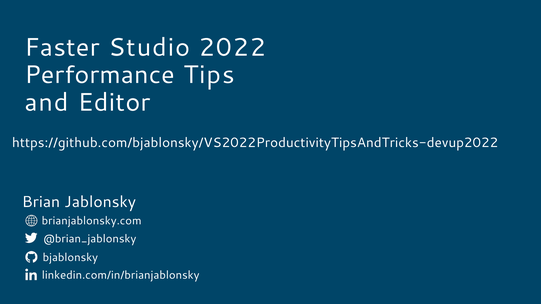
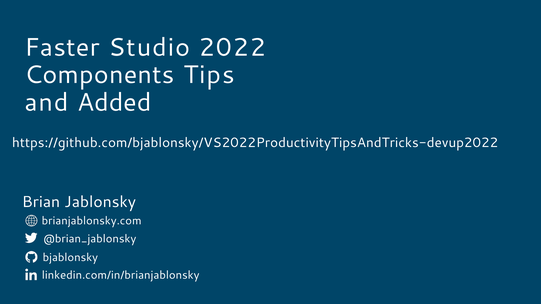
Performance: Performance -> Components
Editor: Editor -> Added
